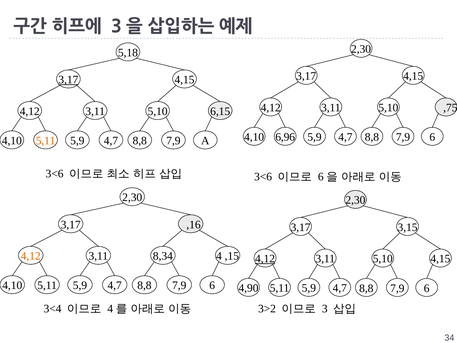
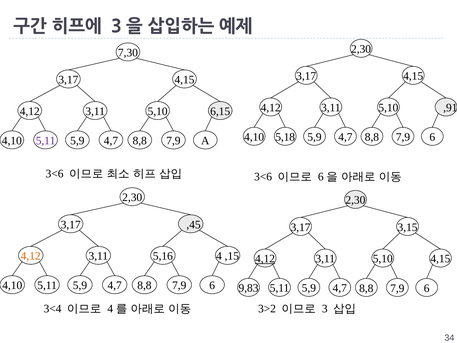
5,18: 5,18 -> 7,30
3,17 at (68, 80) underline: present -> none
,75: ,75 -> ,91
6,96: 6,96 -> 5,18
5,11 at (46, 141) colour: orange -> purple
,16: ,16 -> ,45
8,34: 8,34 -> 5,16
4,90: 4,90 -> 9,83
